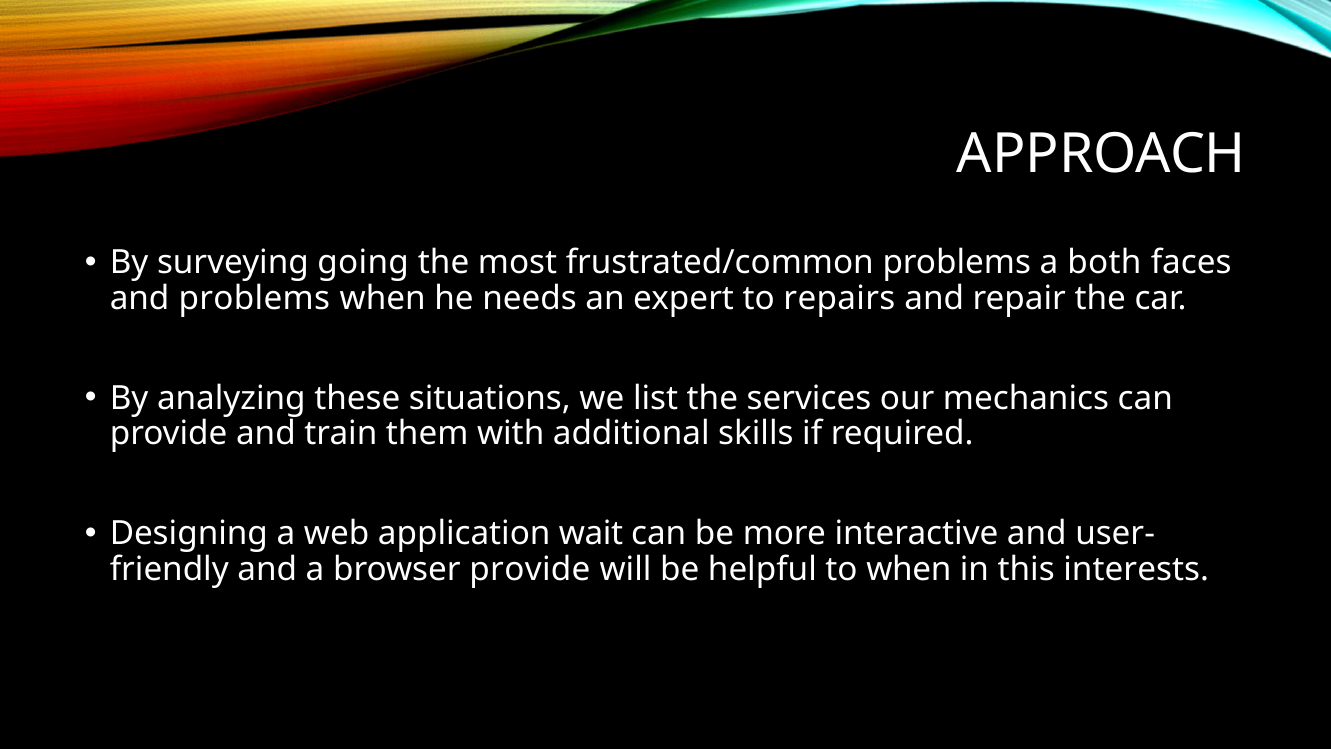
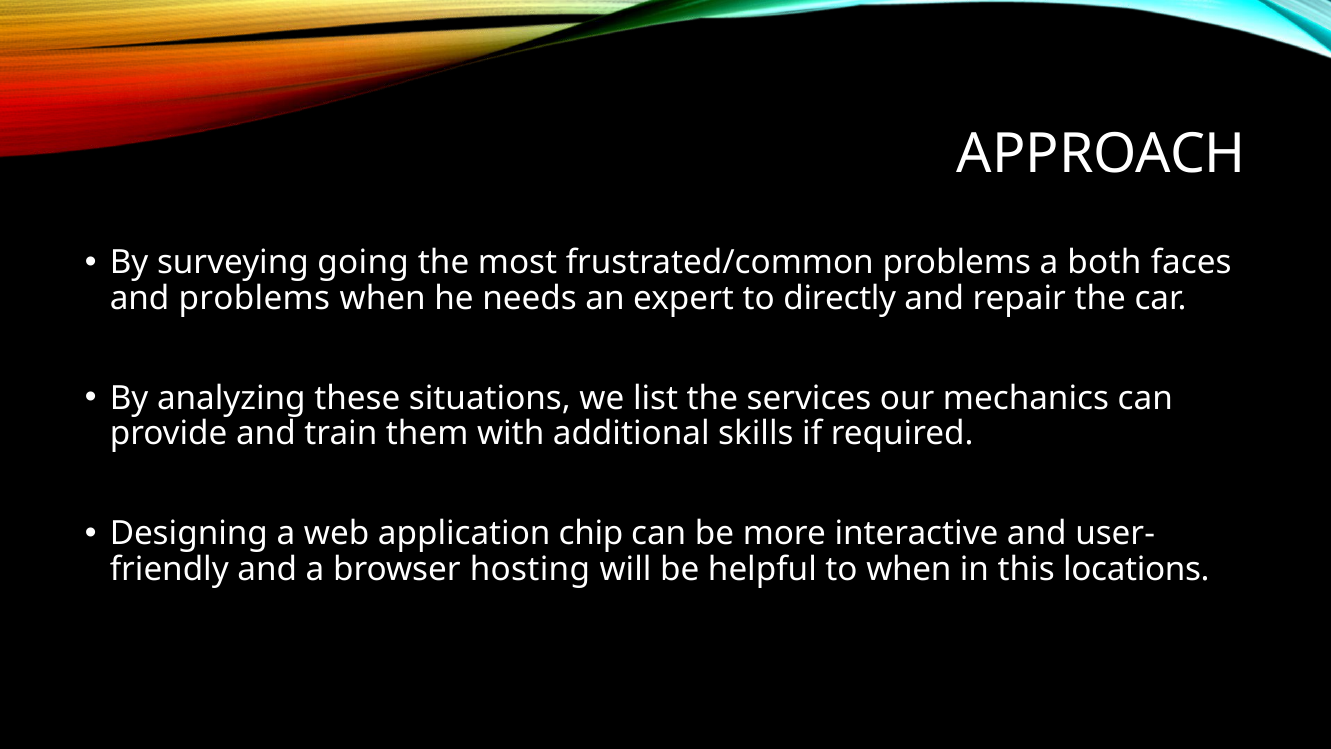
repairs: repairs -> directly
wait: wait -> chip
browser provide: provide -> hosting
interests: interests -> locations
